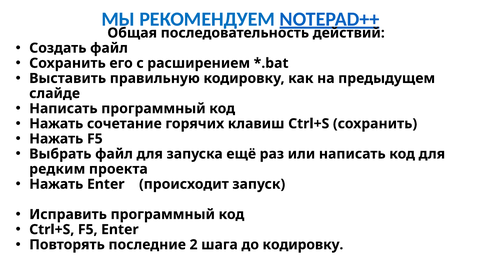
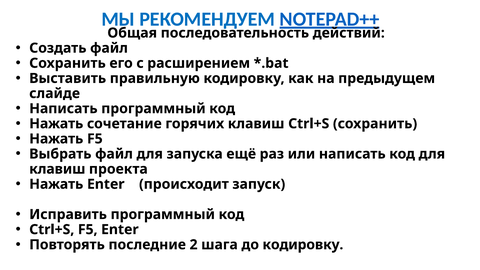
редким at (57, 169): редким -> клавиш
